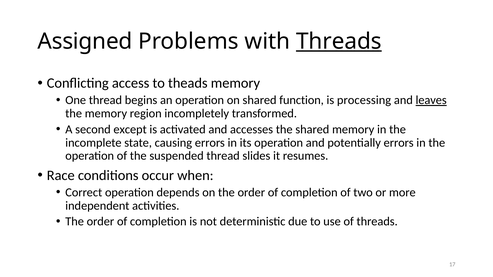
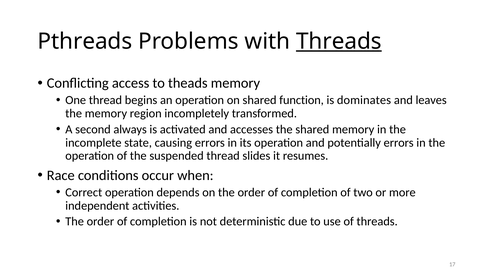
Assigned: Assigned -> Pthreads
processing: processing -> dominates
leaves underline: present -> none
except: except -> always
